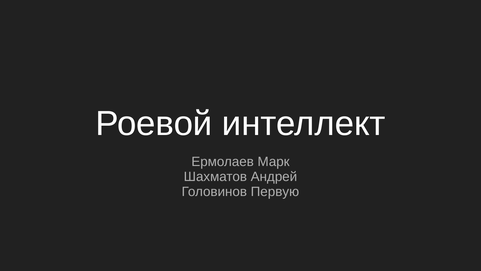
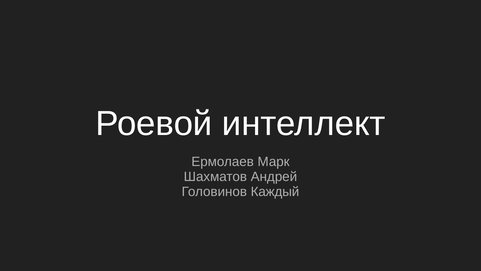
Первую: Первую -> Каждый
